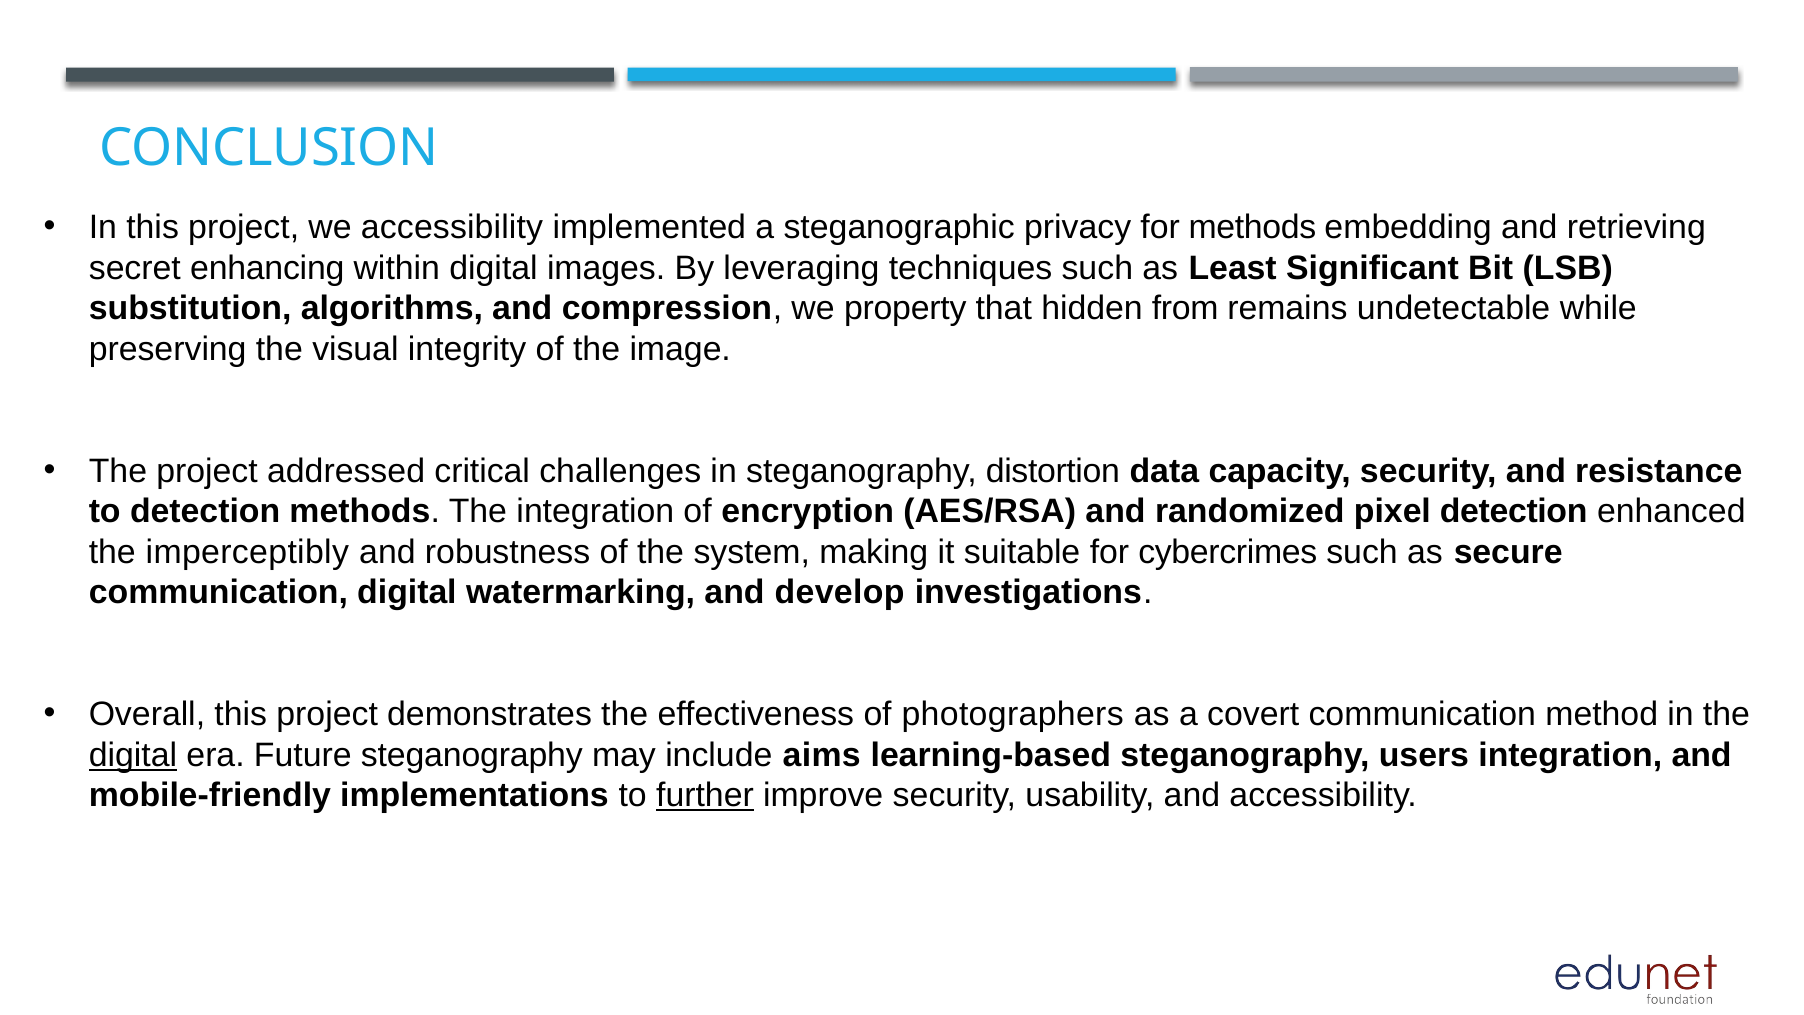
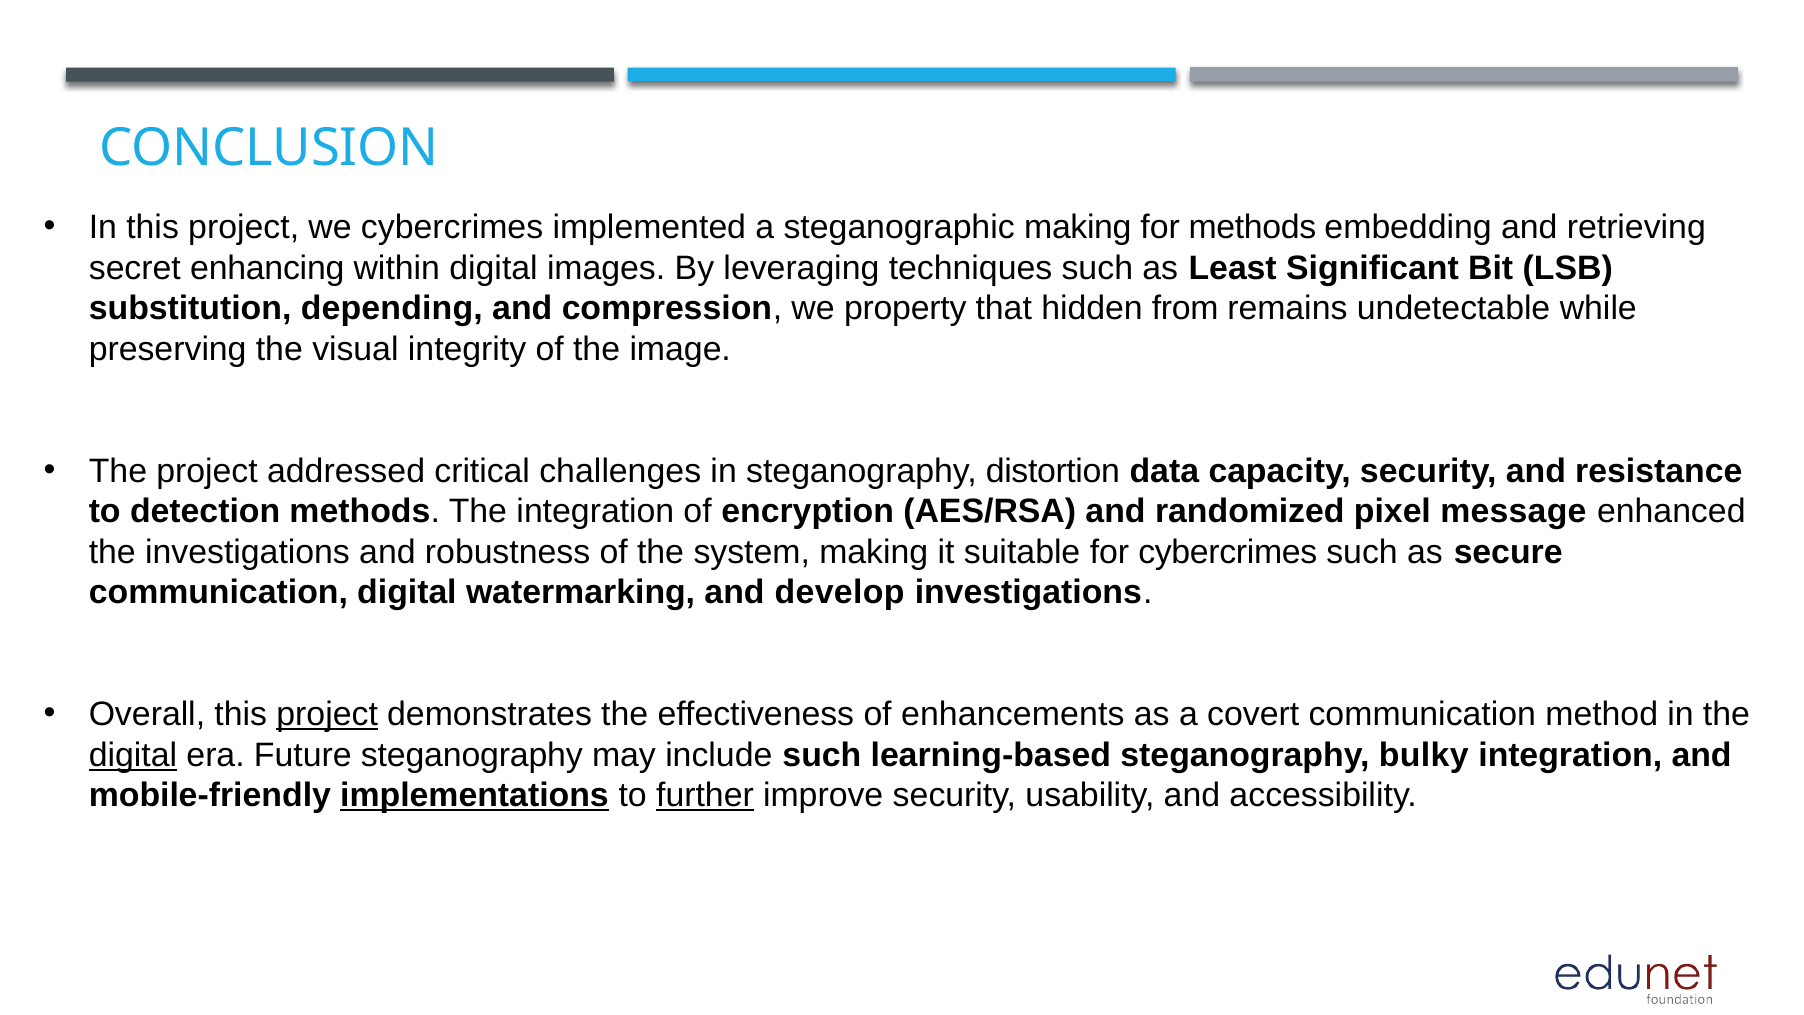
we accessibility: accessibility -> cybercrimes
steganographic privacy: privacy -> making
algorithms: algorithms -> depending
pixel detection: detection -> message
the imperceptibly: imperceptibly -> investigations
project at (327, 714) underline: none -> present
photographers: photographers -> enhancements
include aims: aims -> such
users: users -> bulky
implementations underline: none -> present
